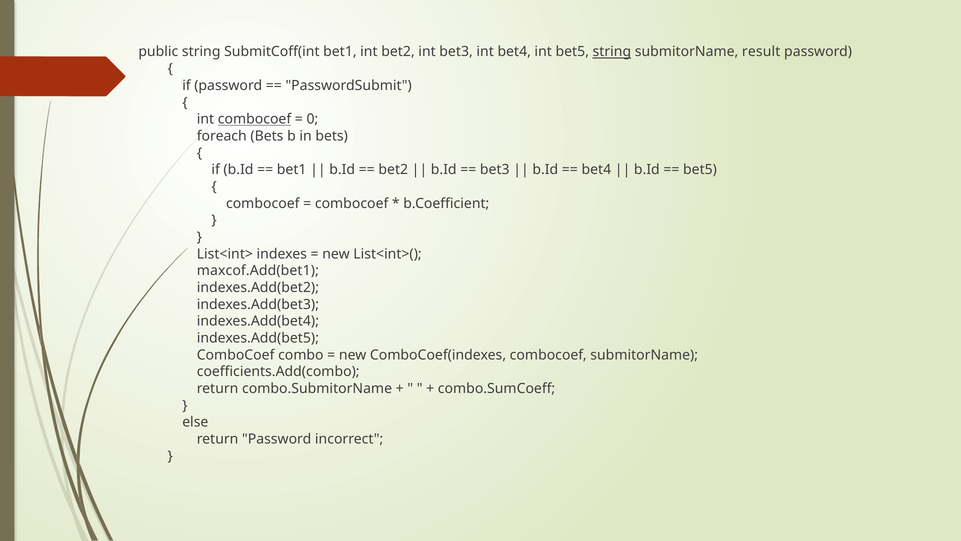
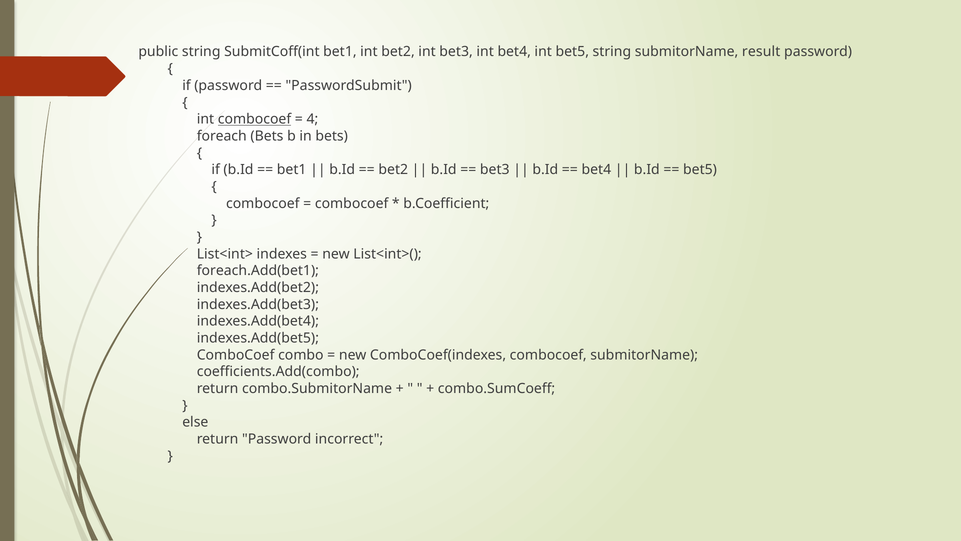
string at (612, 52) underline: present -> none
0: 0 -> 4
maxcof.Add(bet1: maxcof.Add(bet1 -> foreach.Add(bet1
